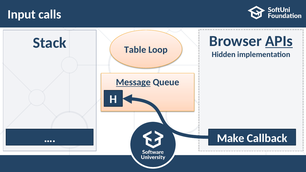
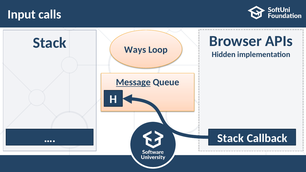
APIs underline: present -> none
Table: Table -> Ways
Make at (231, 138): Make -> Stack
